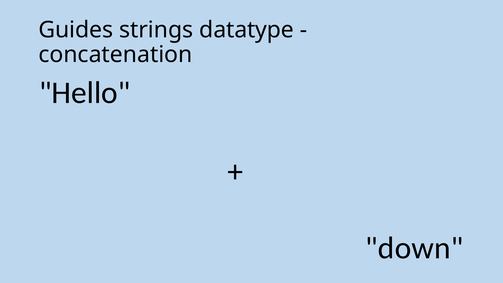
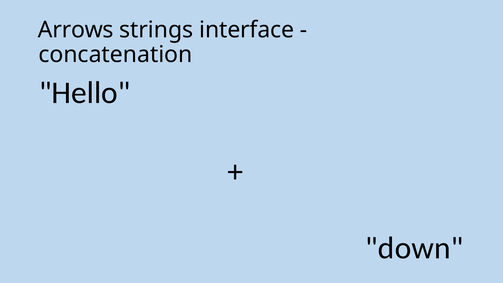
Guides: Guides -> Arrows
datatype: datatype -> interface
